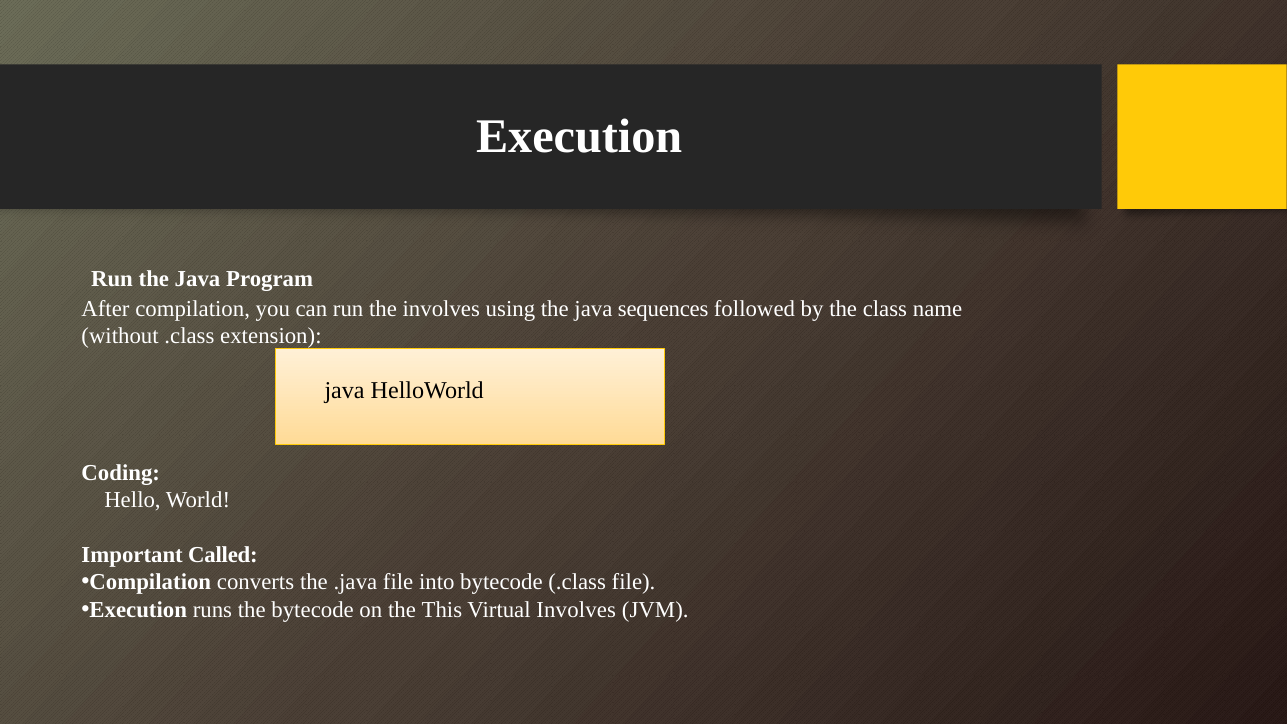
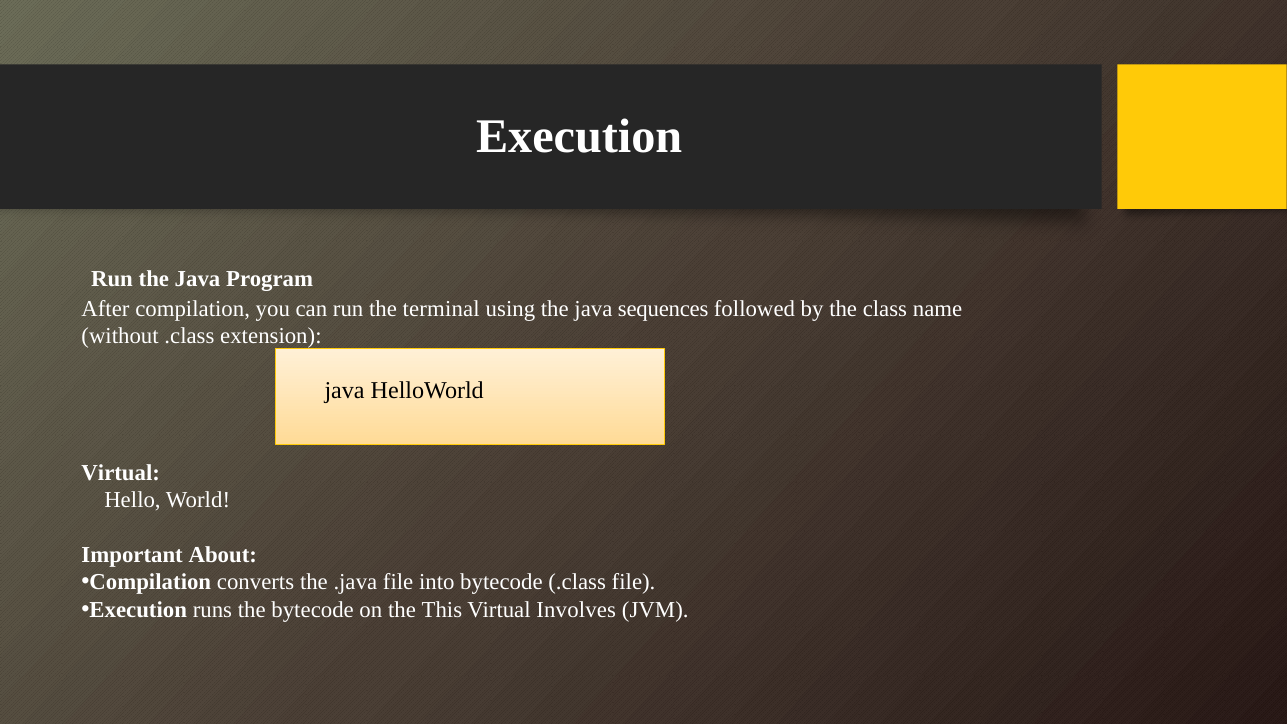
the involves: involves -> terminal
Coding at (121, 473): Coding -> Virtual
Called: Called -> About
